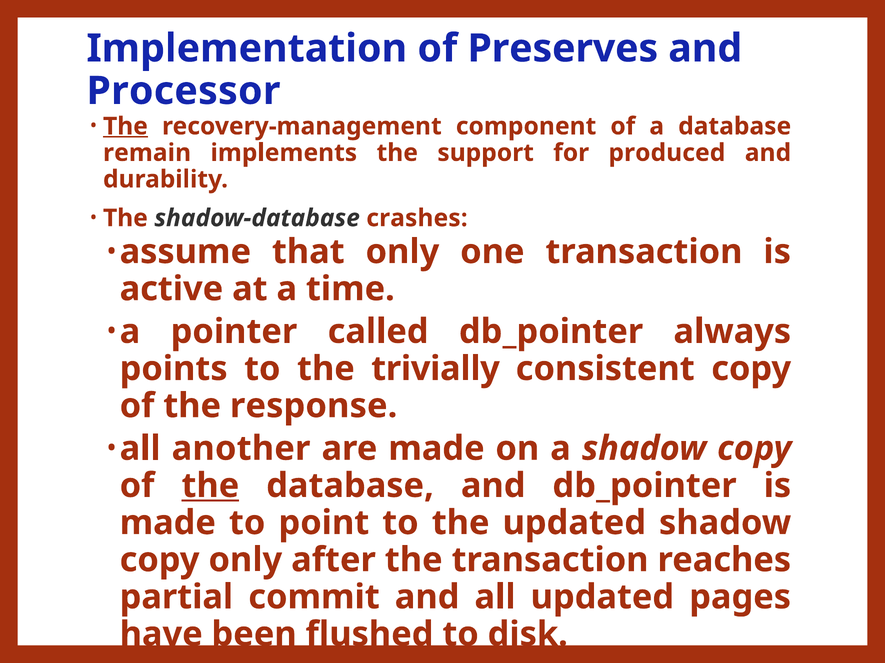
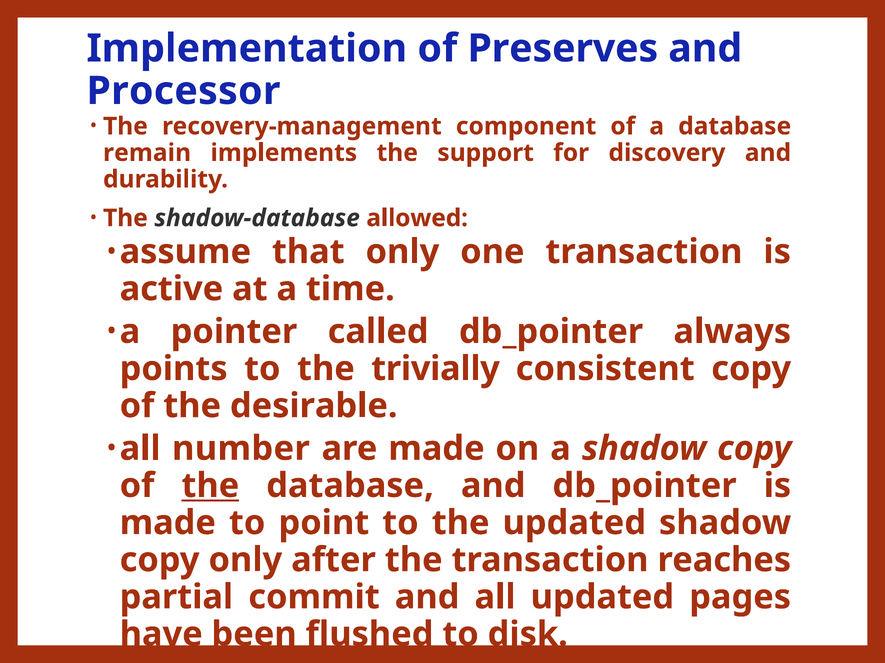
The at (125, 126) underline: present -> none
produced: produced -> discovery
crashes: crashes -> allowed
response: response -> desirable
another: another -> number
